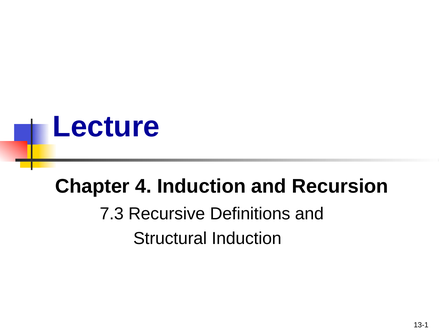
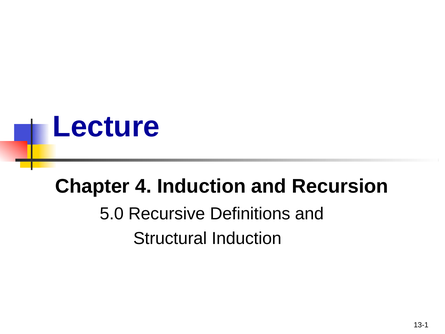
7.3: 7.3 -> 5.0
